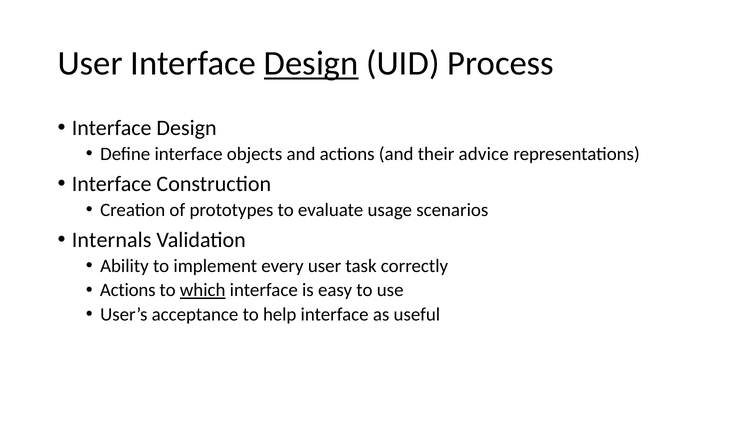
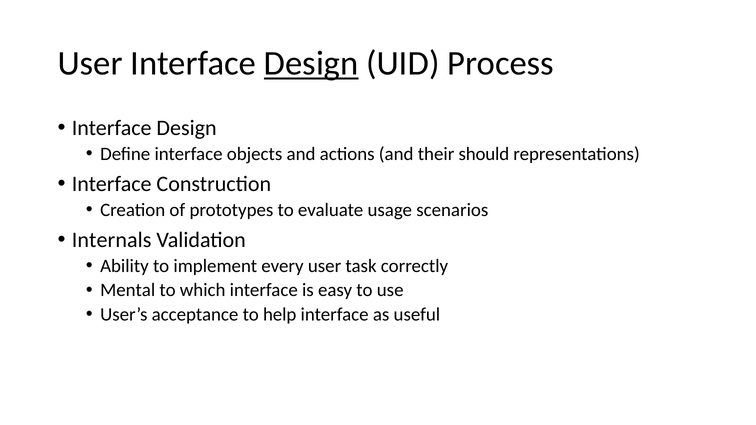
advice: advice -> should
Actions at (128, 290): Actions -> Mental
which underline: present -> none
